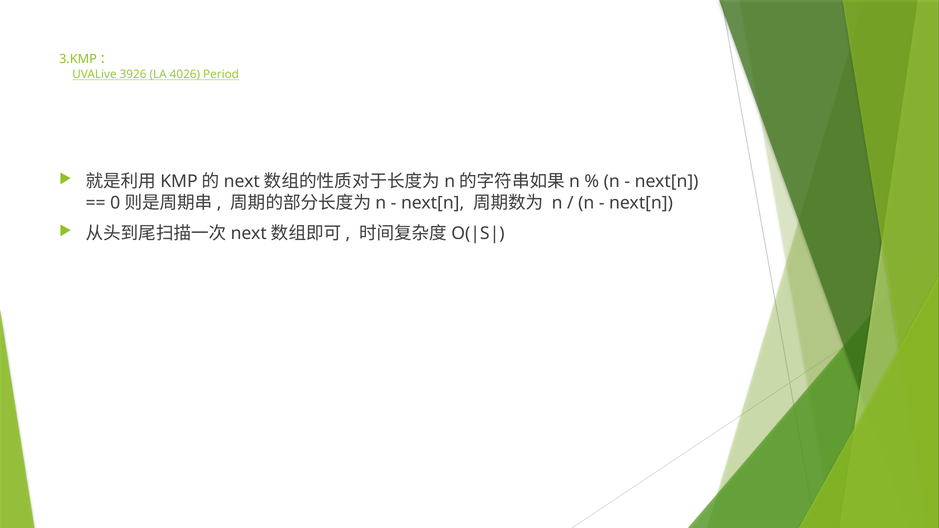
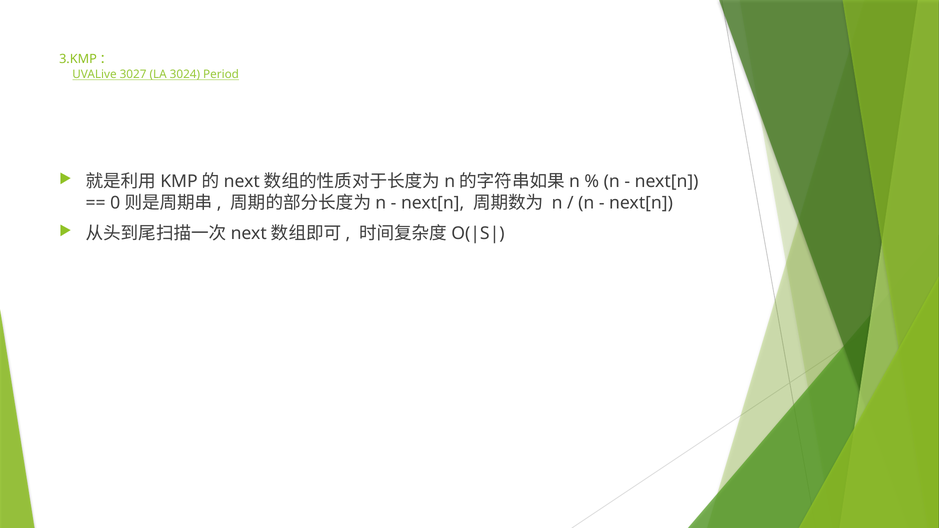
3926: 3926 -> 3027
4026: 4026 -> 3024
